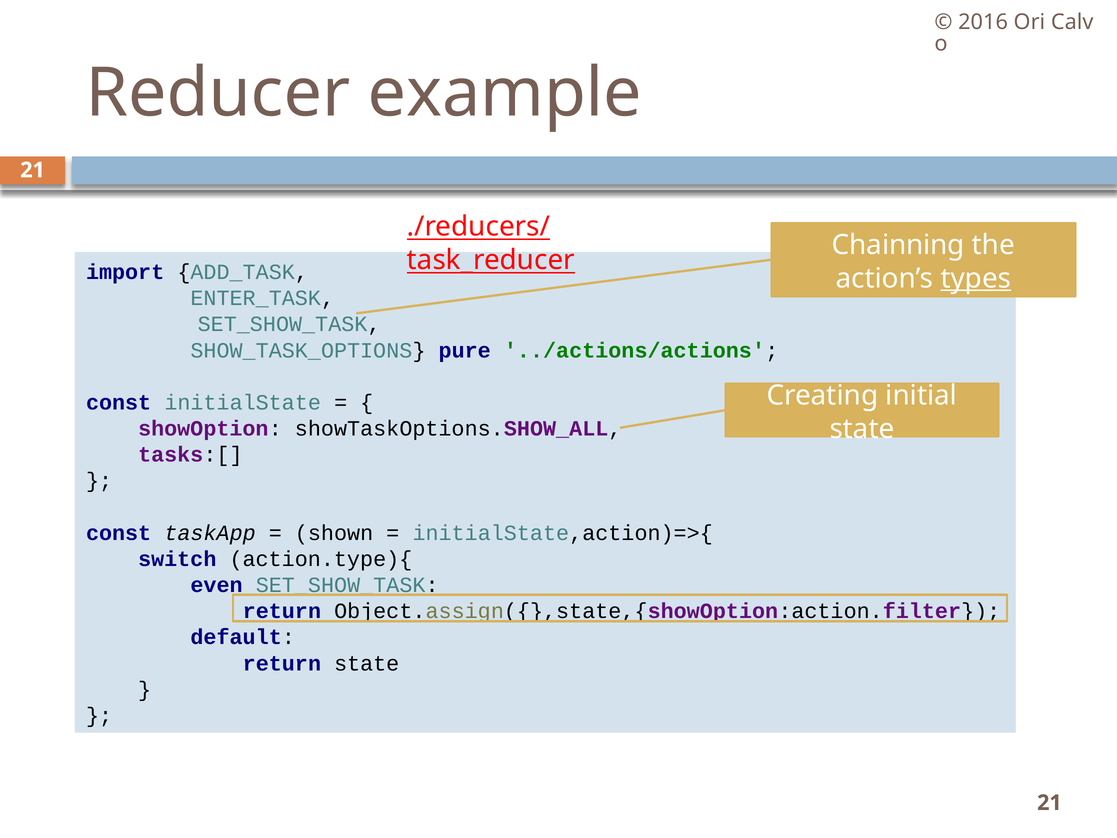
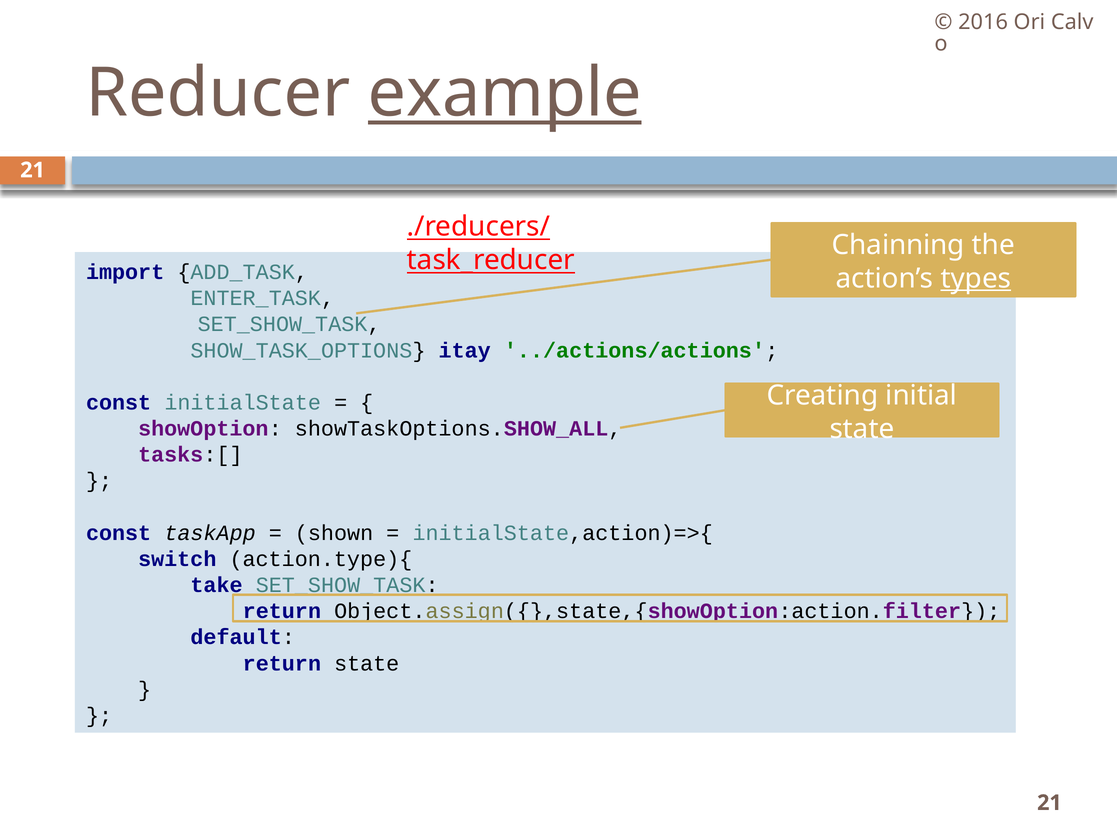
example underline: none -> present
pure: pure -> itay
even: even -> take
